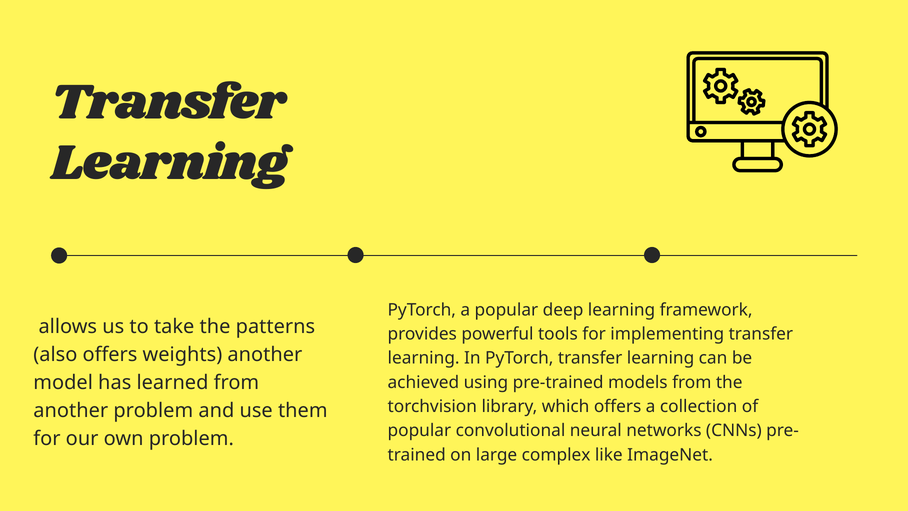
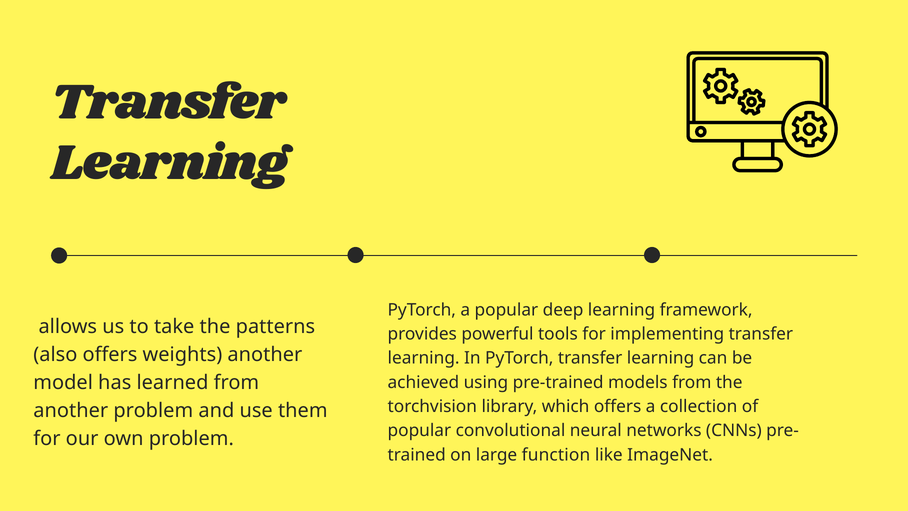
complex: complex -> function
